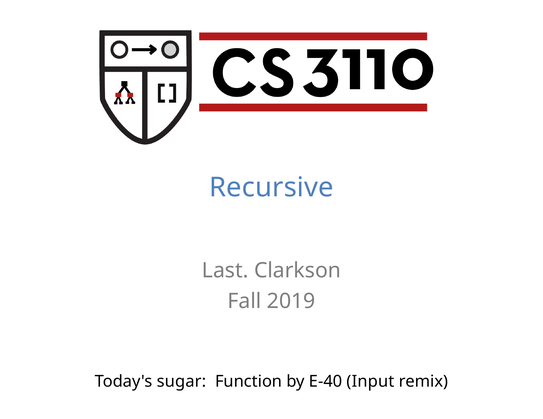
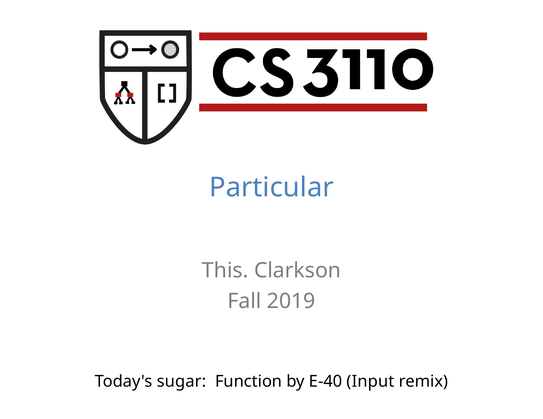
Recursive: Recursive -> Particular
Last: Last -> This
